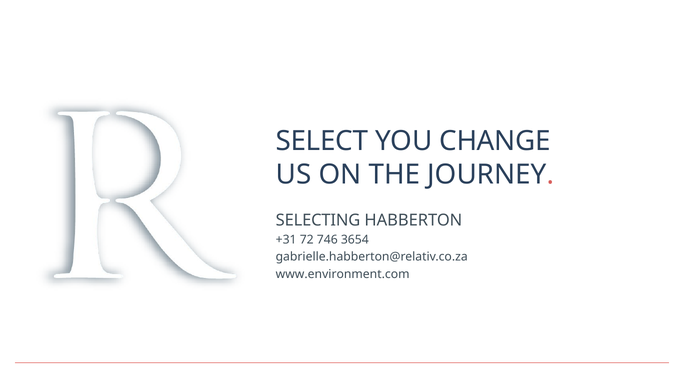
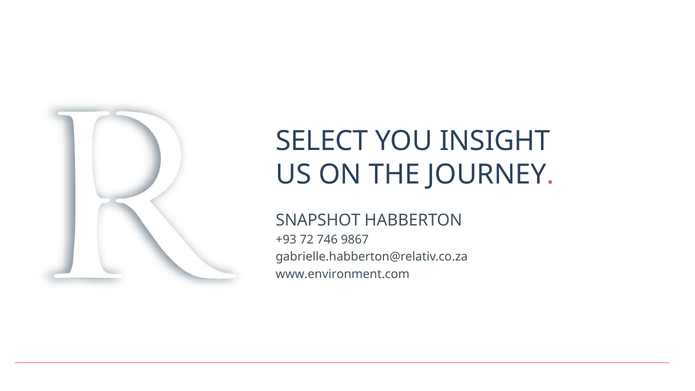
CHANGE: CHANGE -> INSIGHT
SELECTING: SELECTING -> SNAPSHOT
+31: +31 -> +93
3654: 3654 -> 9867
